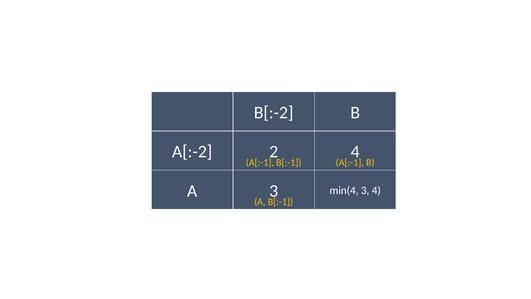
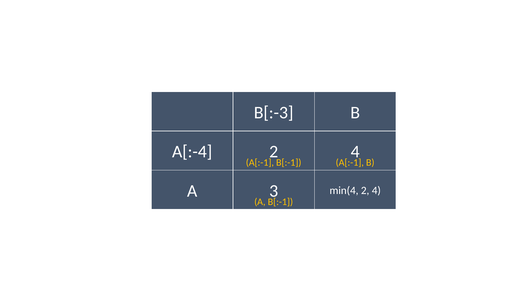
B[:-2: B[:-2 -> B[:-3
A[:-2: A[:-2 -> A[:-4
min(4 3: 3 -> 2
